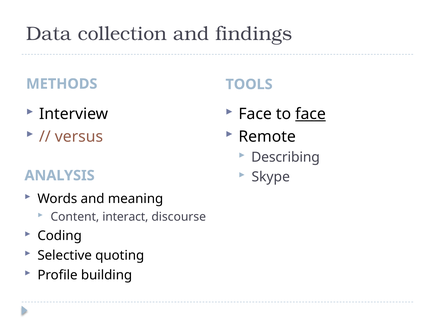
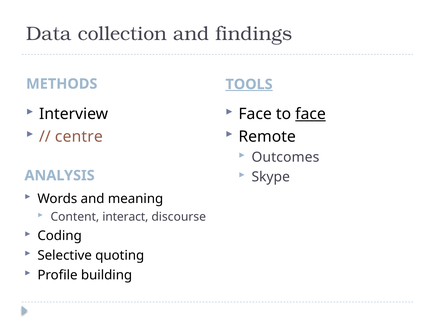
TOOLS underline: none -> present
versus: versus -> centre
Describing: Describing -> Outcomes
